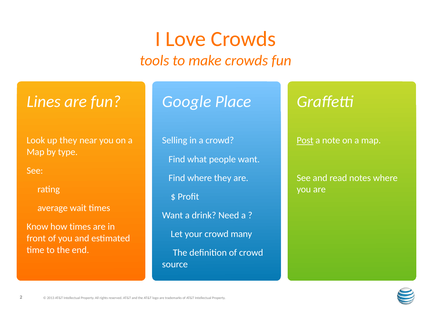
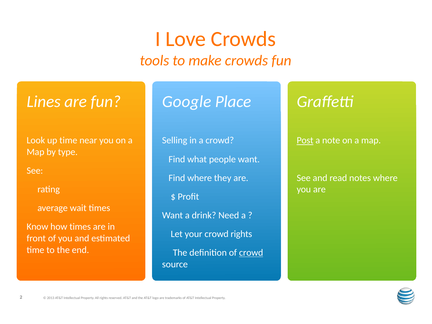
up they: they -> time
crowd many: many -> rights
crowd at (251, 253) underline: none -> present
